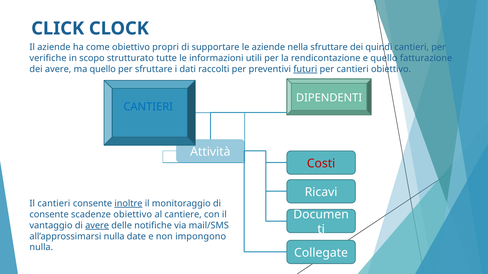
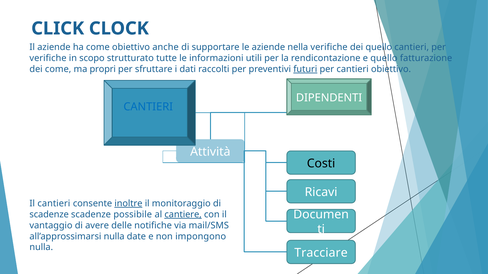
propri: propri -> anche
nella sfruttare: sfruttare -> verifiche
dei quindi: quindi -> quello
dei avere: avere -> come
ma quello: quello -> propri
Costi colour: red -> black
consente at (49, 215): consente -> scadenze
scadenze obiettivo: obiettivo -> possibile
cantiere underline: none -> present
avere at (97, 226) underline: present -> none
Collegate: Collegate -> Tracciare
